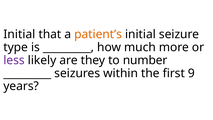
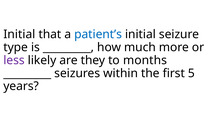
patient’s colour: orange -> blue
number: number -> months
9: 9 -> 5
